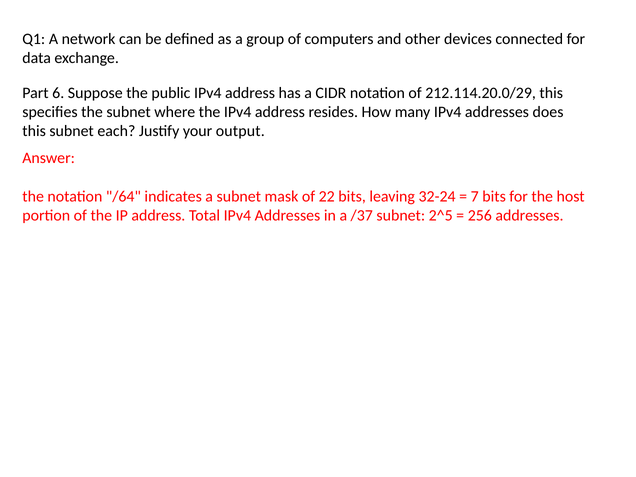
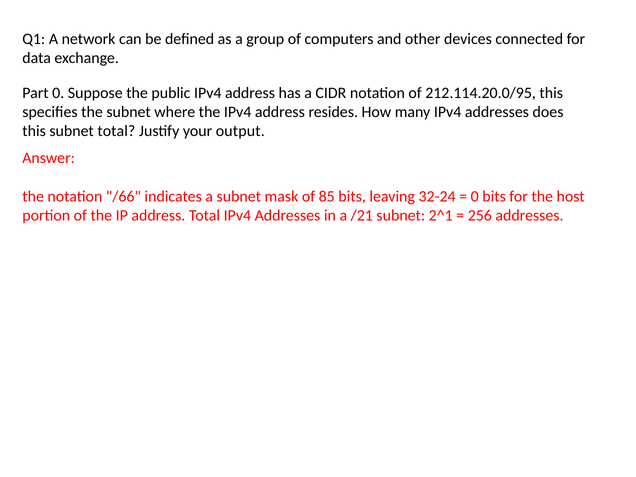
Part 6: 6 -> 0
212.114.20.0/29: 212.114.20.0/29 -> 212.114.20.0/95
subnet each: each -> total
/64: /64 -> /66
22: 22 -> 85
7 at (475, 196): 7 -> 0
/37: /37 -> /21
2^5: 2^5 -> 2^1
